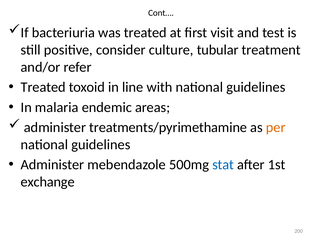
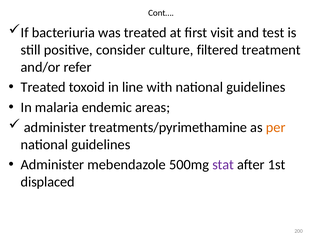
tubular: tubular -> filtered
stat colour: blue -> purple
exchange: exchange -> displaced
